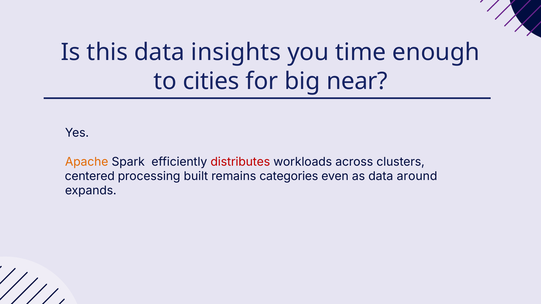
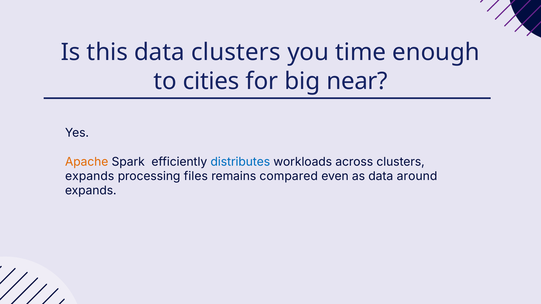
data insights: insights -> clusters
distributes colour: red -> blue
centered at (90, 176): centered -> expands
built: built -> files
categories: categories -> compared
